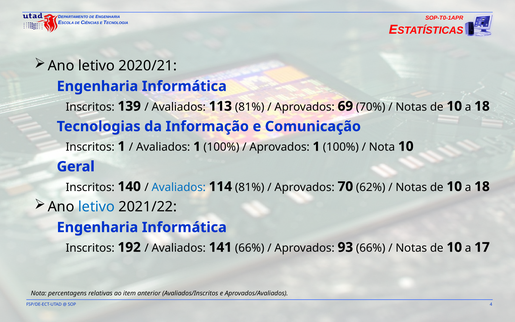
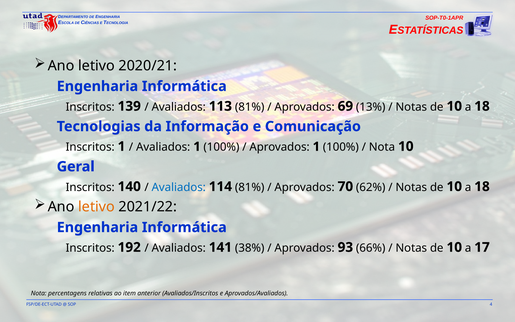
70%: 70% -> 13%
letivo at (97, 207) colour: blue -> orange
141 66%: 66% -> 38%
